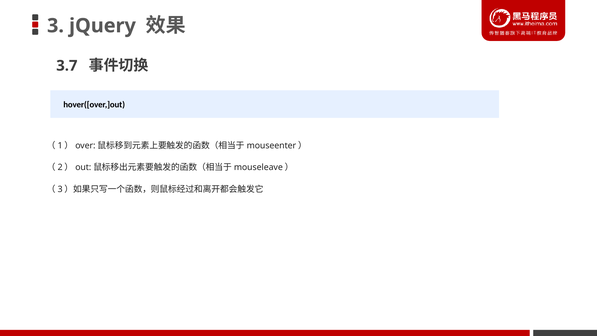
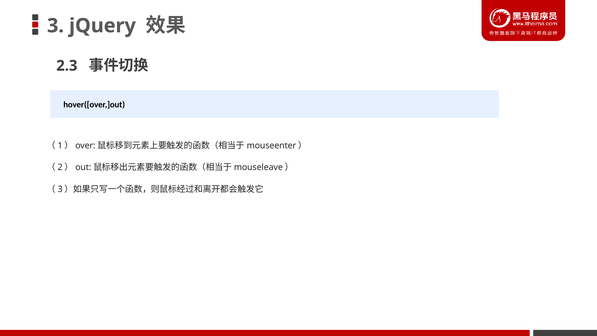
3.7: 3.7 -> 2.3
